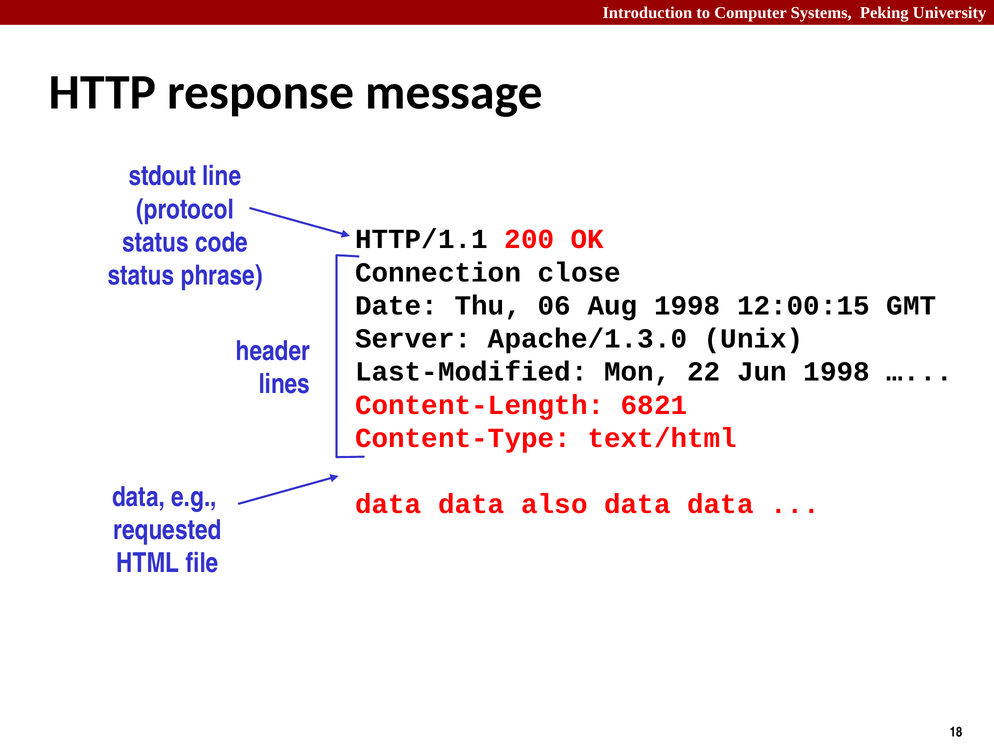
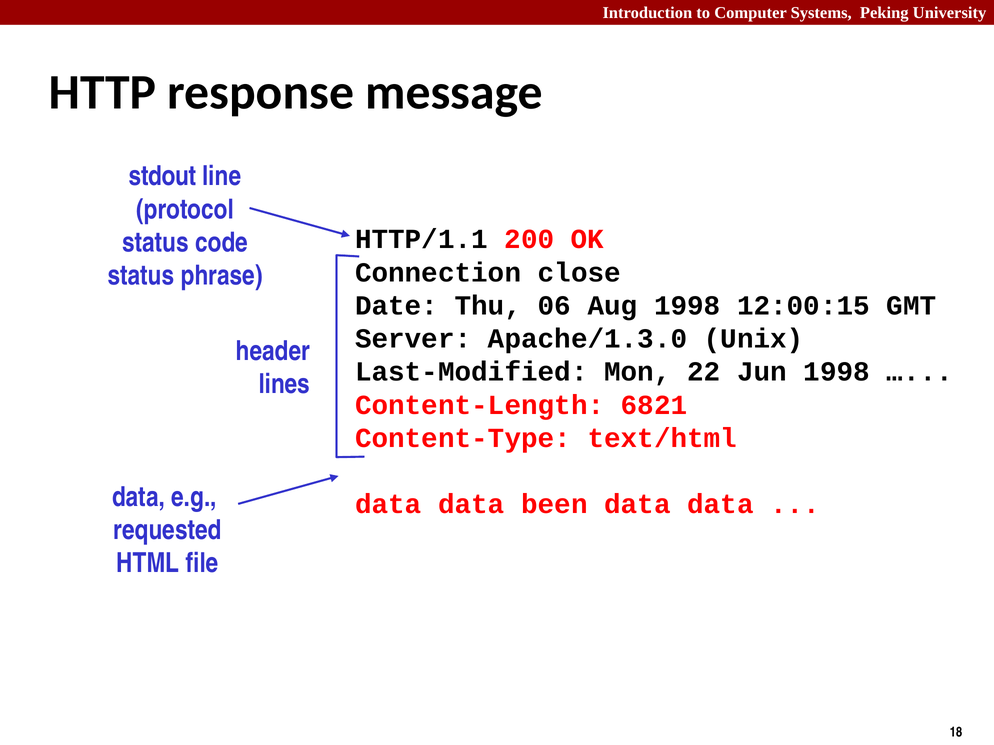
also: also -> been
